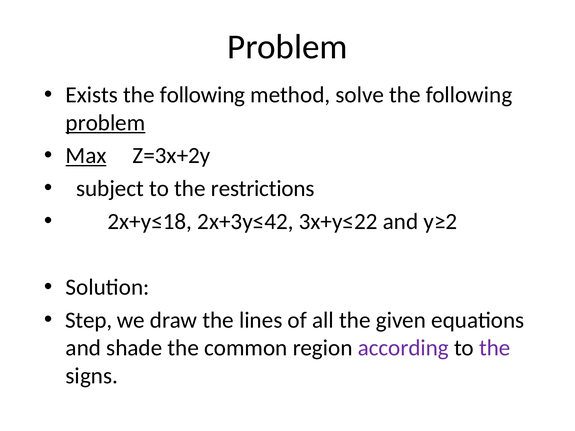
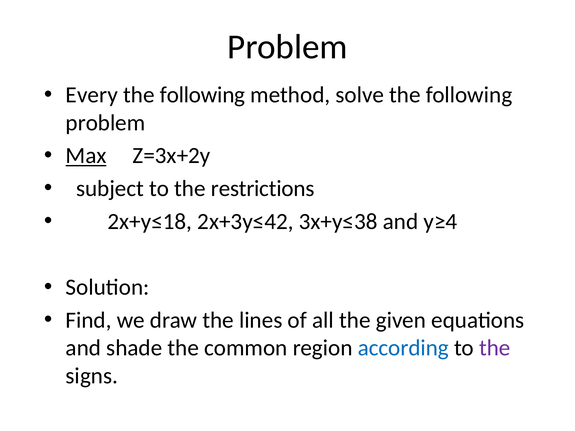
Exists: Exists -> Every
problem at (105, 123) underline: present -> none
3x+y≤22: 3x+y≤22 -> 3x+y≤38
y≥2: y≥2 -> y≥4
Step: Step -> Find
according colour: purple -> blue
